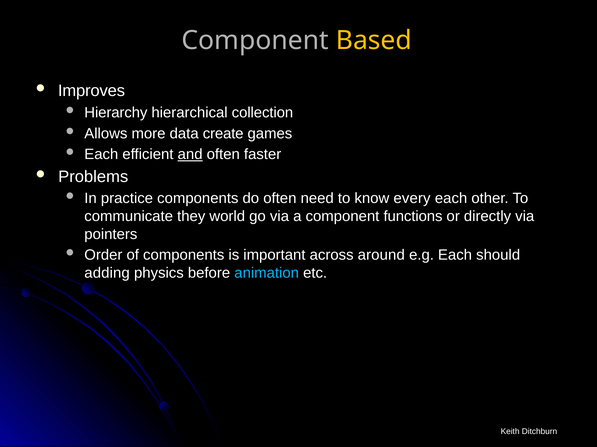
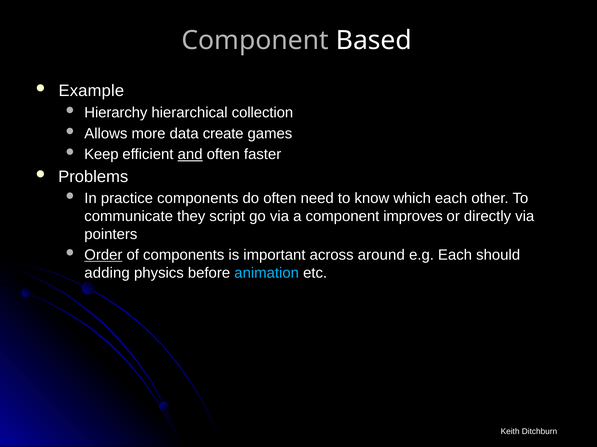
Based colour: yellow -> white
Improves: Improves -> Example
Each at (101, 155): Each -> Keep
every: every -> which
world: world -> script
functions: functions -> improves
Order underline: none -> present
